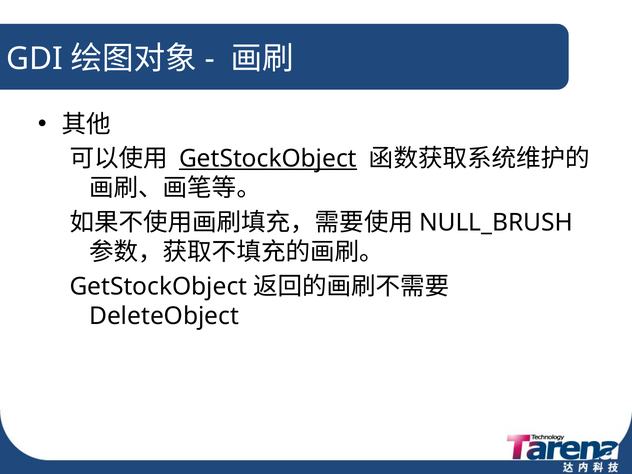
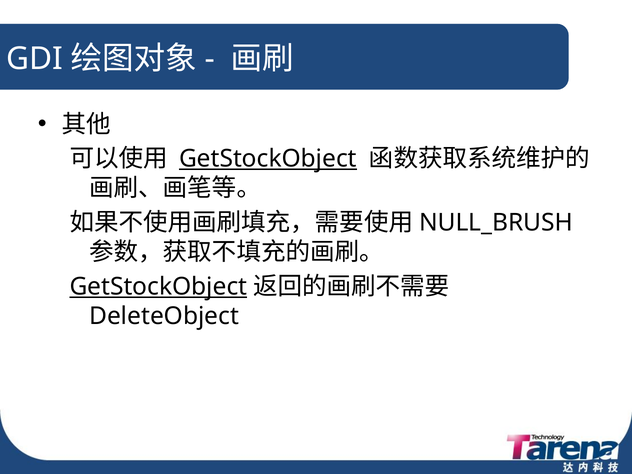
GetStockObject at (158, 287) underline: none -> present
